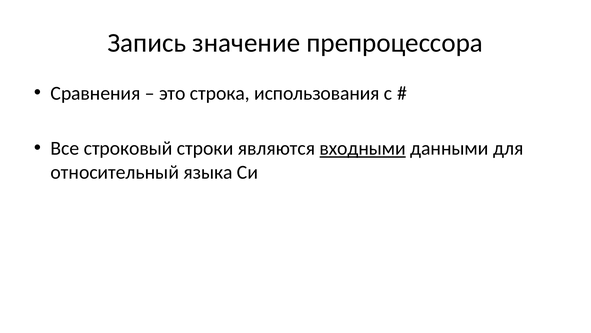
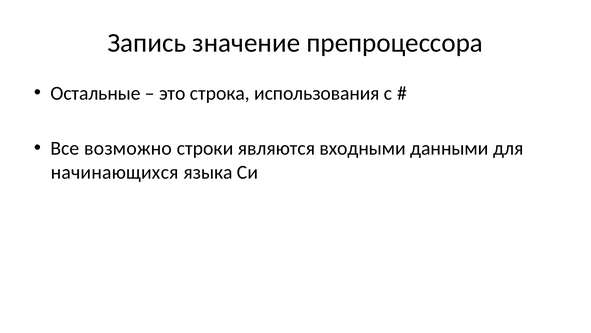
Сравнения: Сравнения -> Остальные
строковый: строковый -> возможно
входными underline: present -> none
относительный: относительный -> начинающихся
